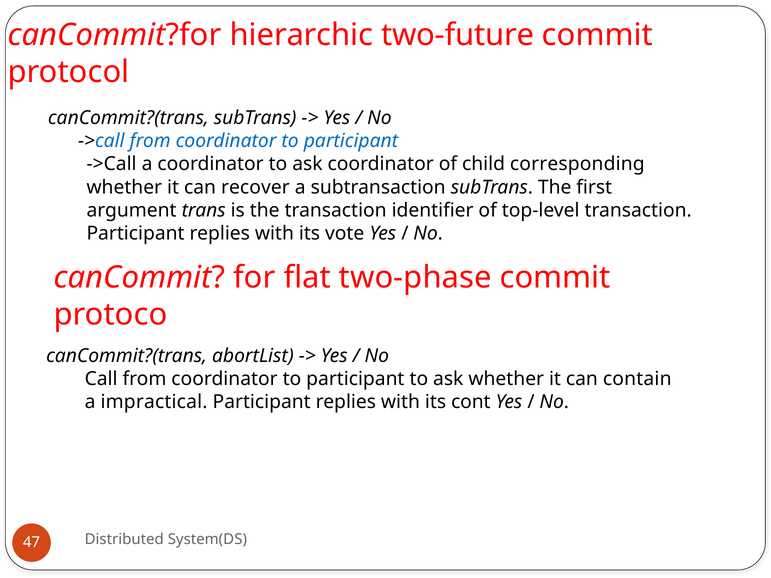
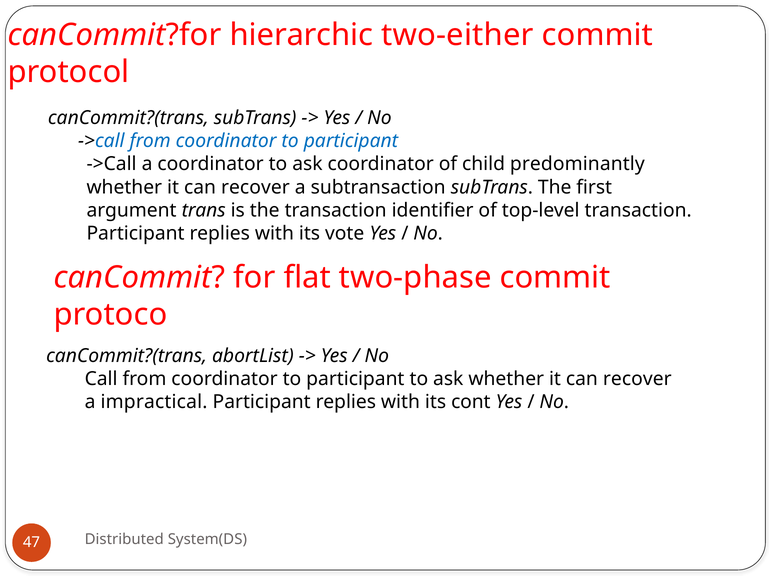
two-future: two-future -> two-either
corresponding: corresponding -> predominantly
contain at (637, 379): contain -> recover
